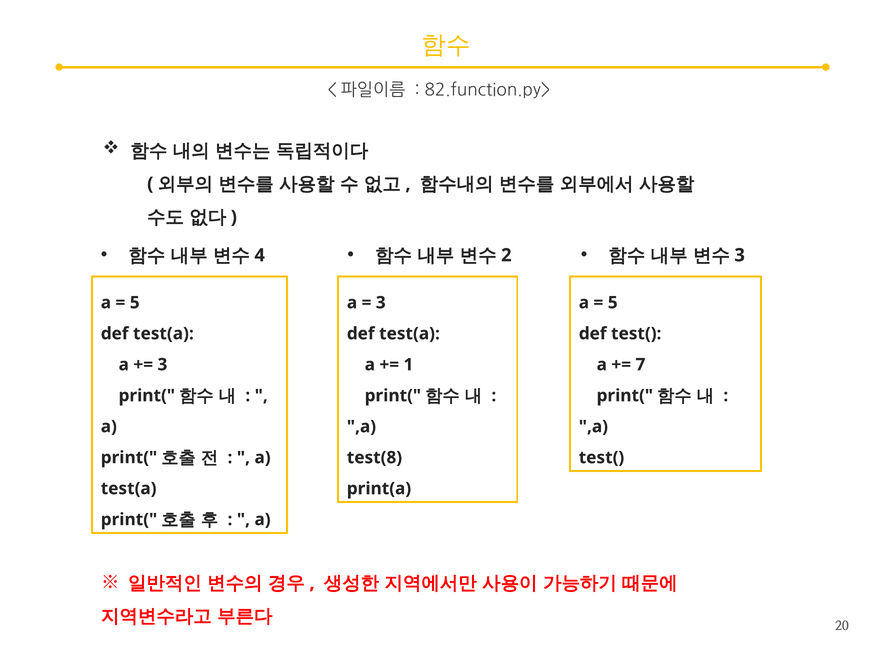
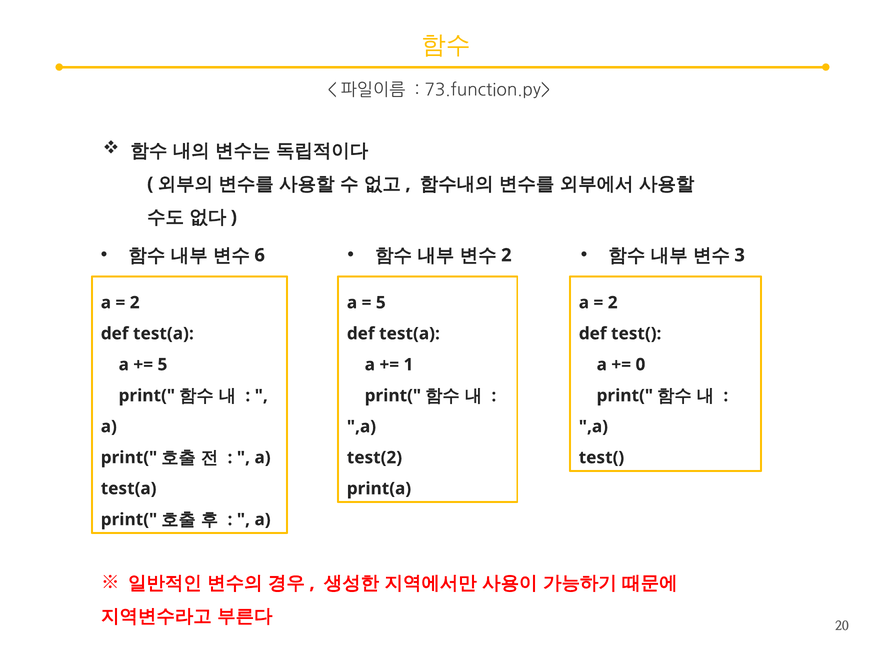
82.function.py>: 82.function.py> -> 73.function.py>
4: 4 -> 6
5 at (135, 303): 5 -> 2
5 at (613, 303): 5 -> 2
3 at (381, 303): 3 -> 5
3 at (162, 364): 3 -> 5
7: 7 -> 0
test(8: test(8 -> test(2
